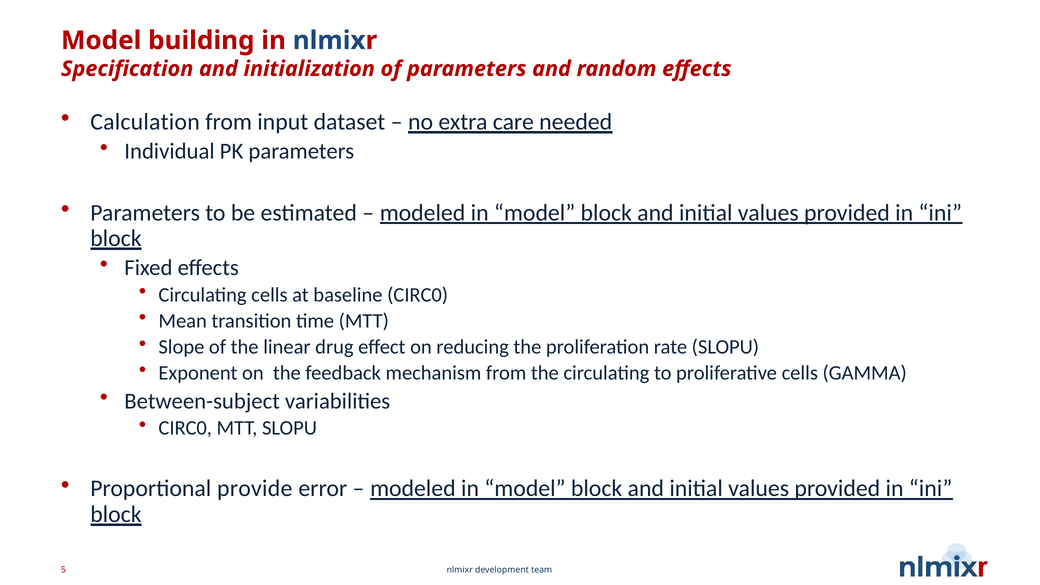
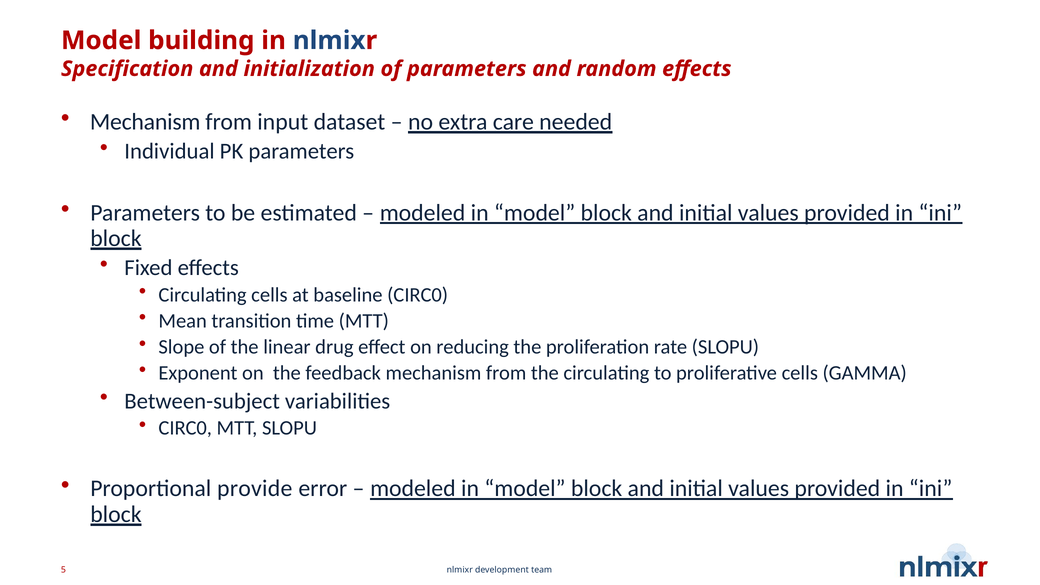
Calculation at (145, 122): Calculation -> Mechanism
